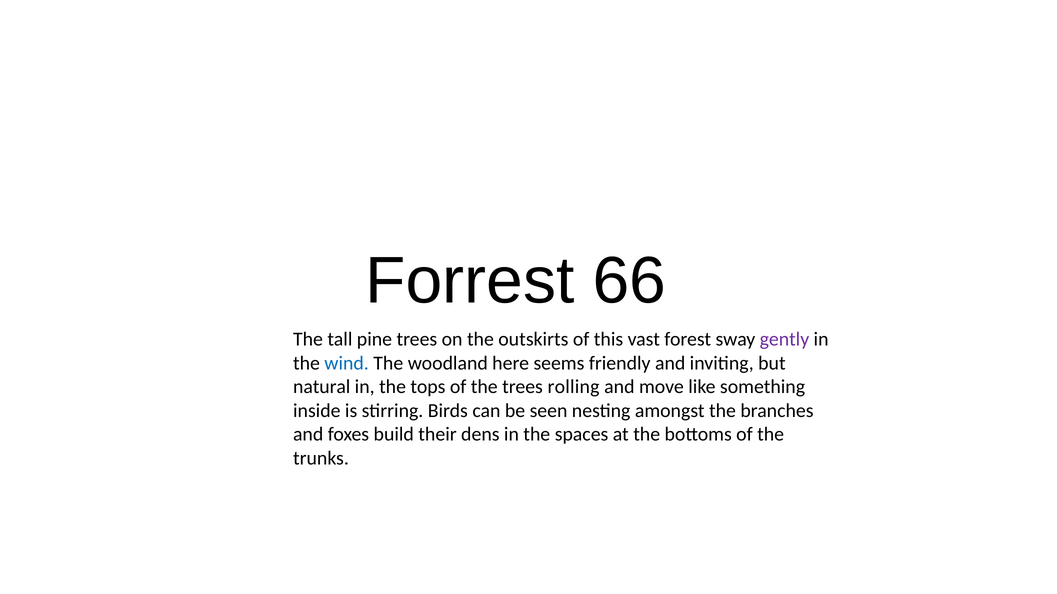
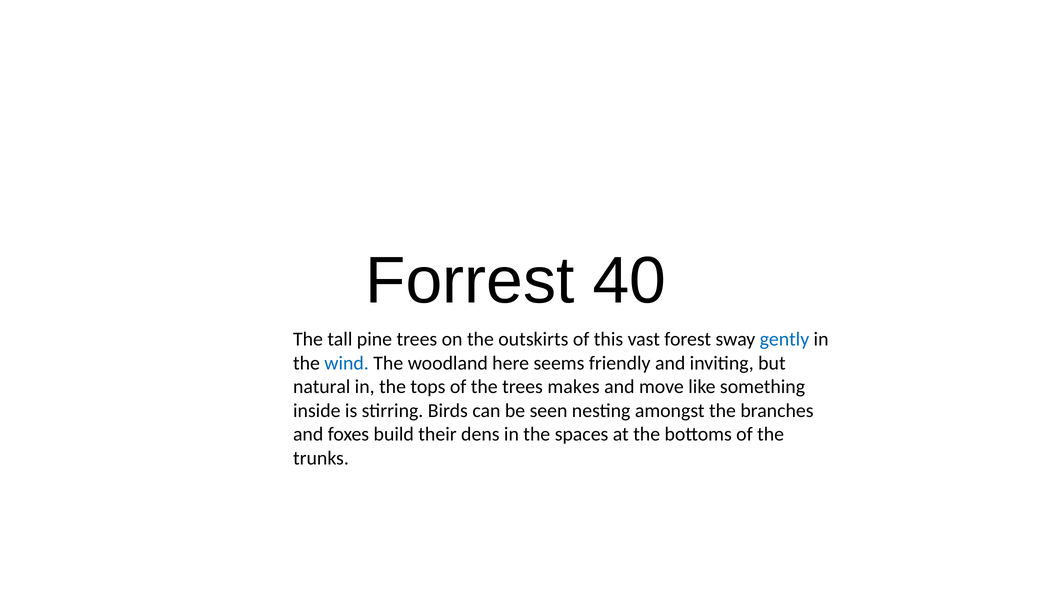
66: 66 -> 40
gently colour: purple -> blue
rolling: rolling -> makes
